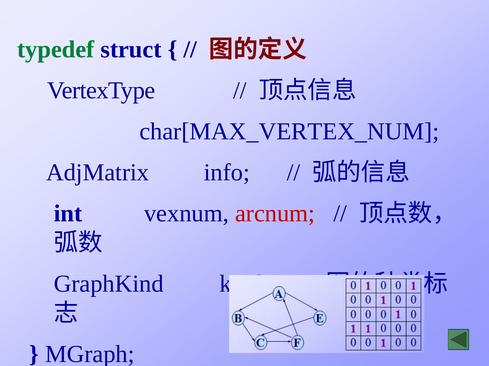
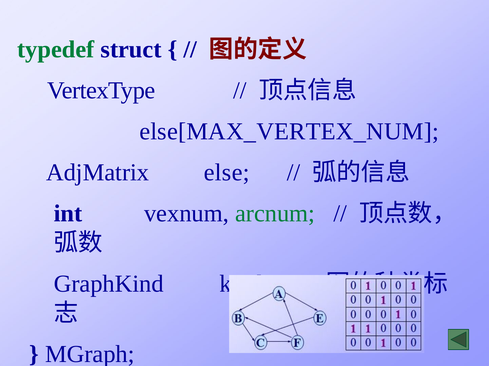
char[MAX_VERTEX_NUM: char[MAX_VERTEX_NUM -> else[MAX_VERTEX_NUM
info: info -> else
arcnum colour: red -> green
